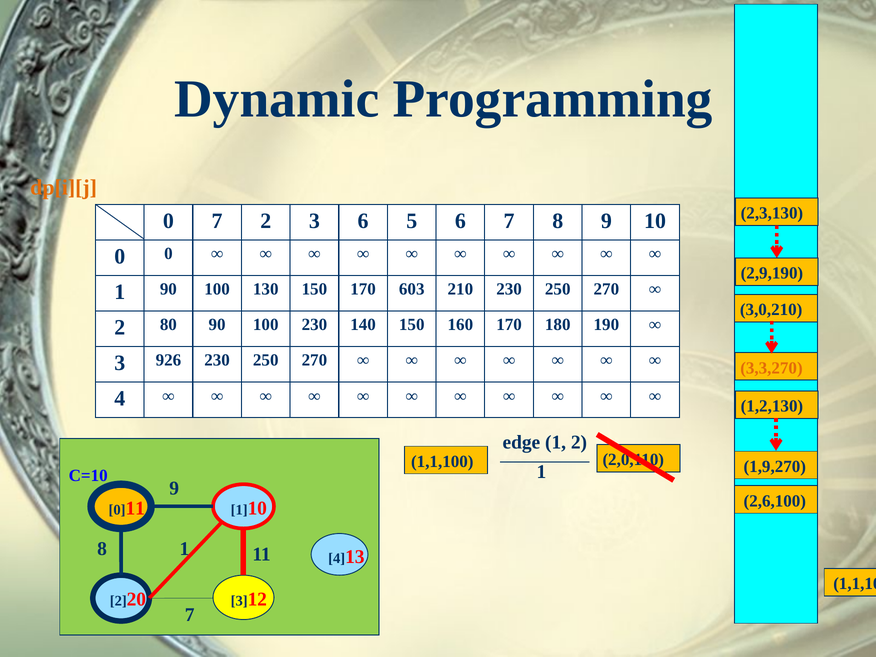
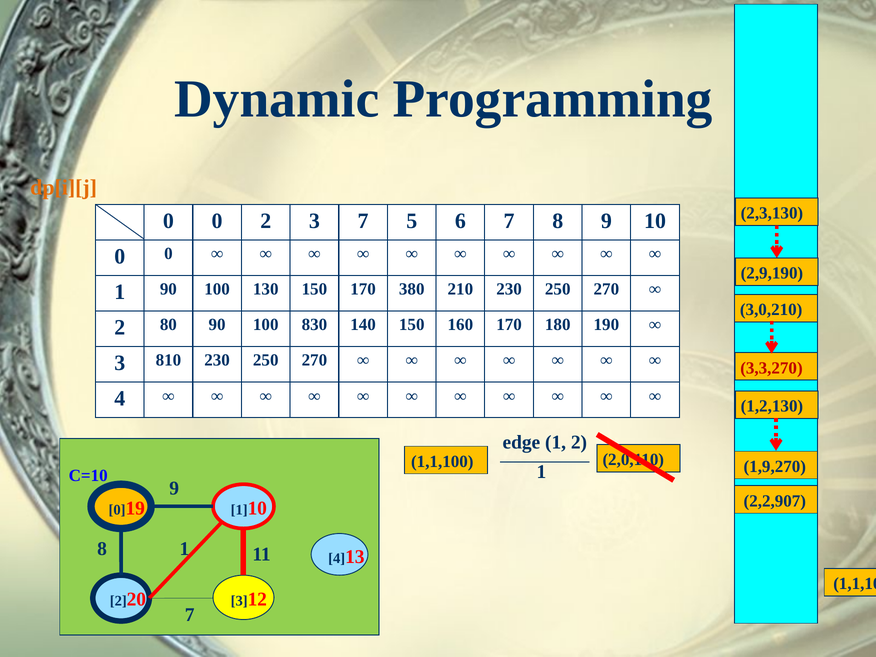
7 at (217, 221): 7 -> 0
3 6: 6 -> 7
603: 603 -> 380
100 230: 230 -> 830
926: 926 -> 810
3,3,270 colour: orange -> red
2,6,100: 2,6,100 -> 2,2,907
0 11: 11 -> 19
